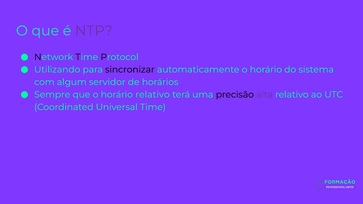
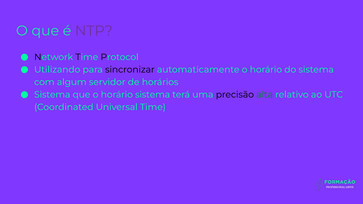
Sempre at (52, 95): Sempre -> Sistema
horário relativo: relativo -> sistema
alta colour: purple -> green
